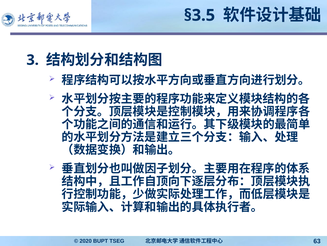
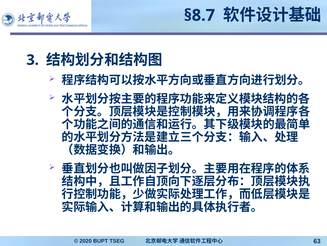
§3.5: §3.5 -> §8.7
